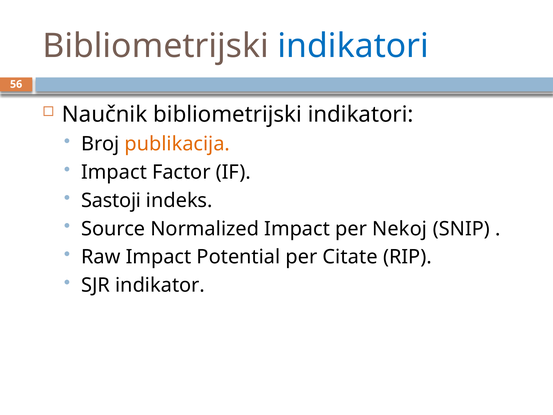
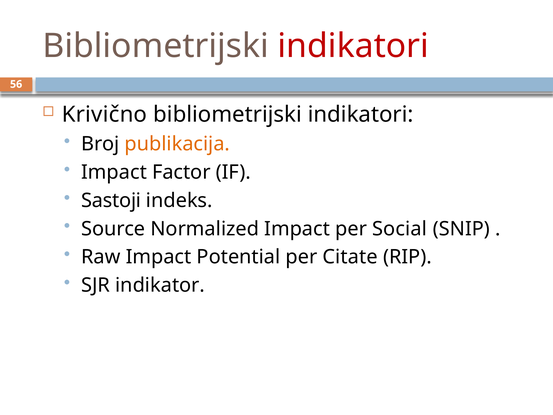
indikatori at (353, 46) colour: blue -> red
Naučnik: Naučnik -> Krivično
Nekoj: Nekoj -> Social
